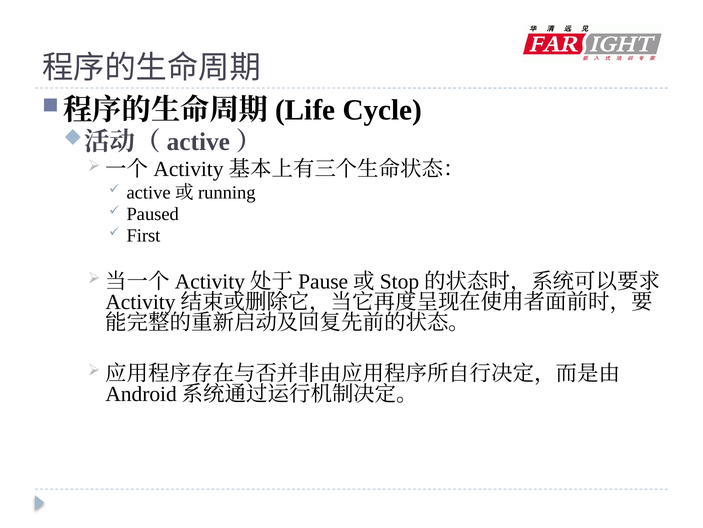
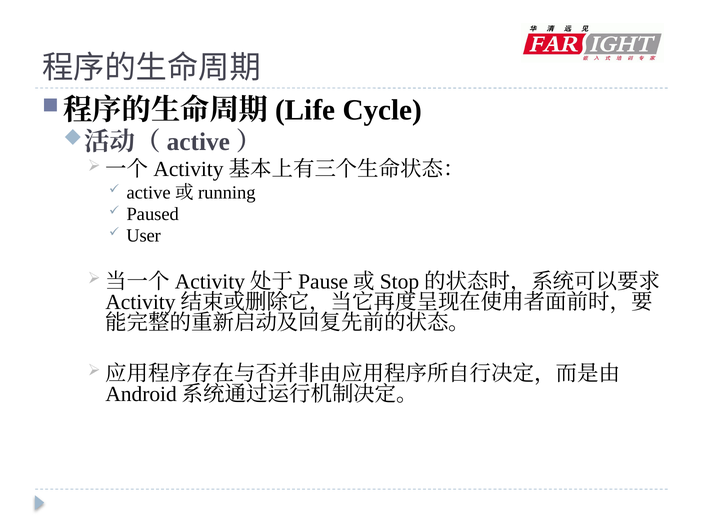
First: First -> User
